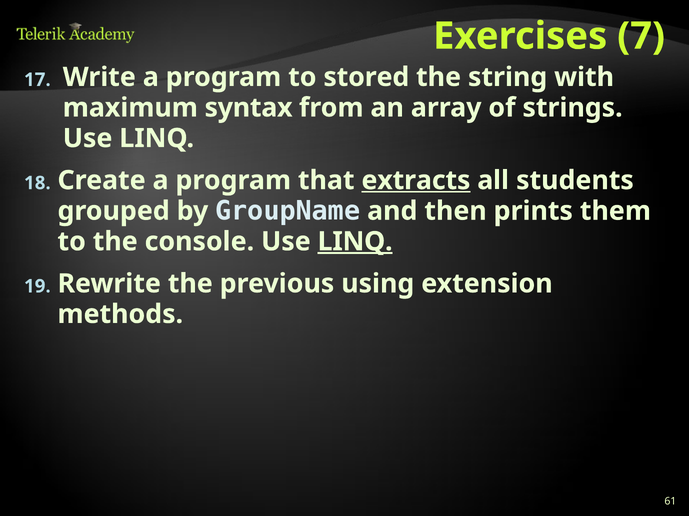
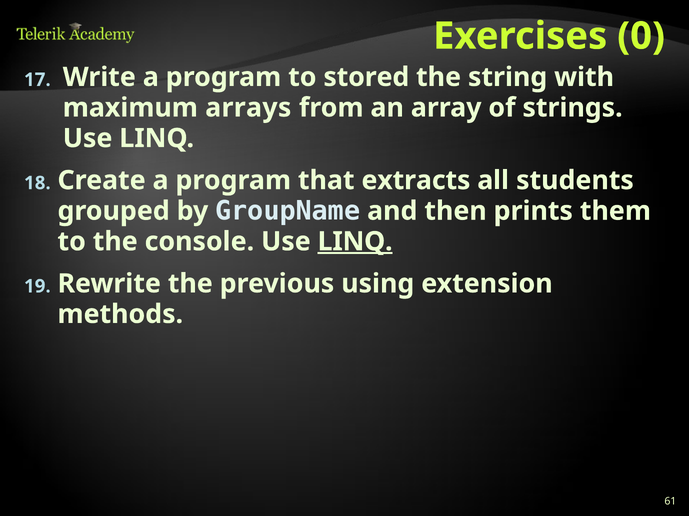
7: 7 -> 0
syntax: syntax -> arrays
extracts underline: present -> none
